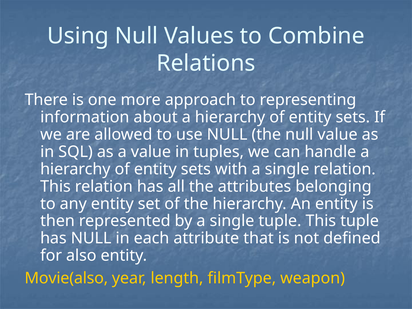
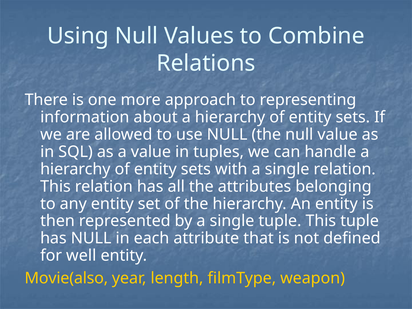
also: also -> well
